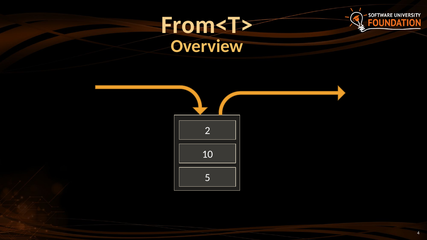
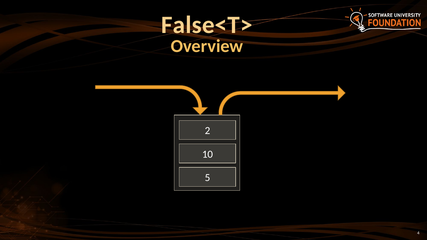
From<T>: From<T> -> False<T>
